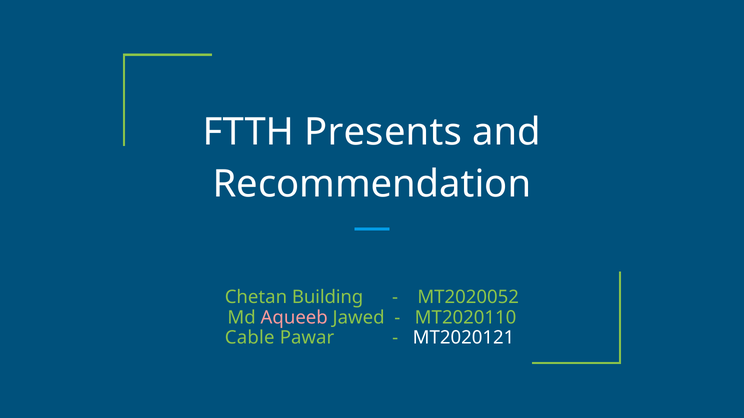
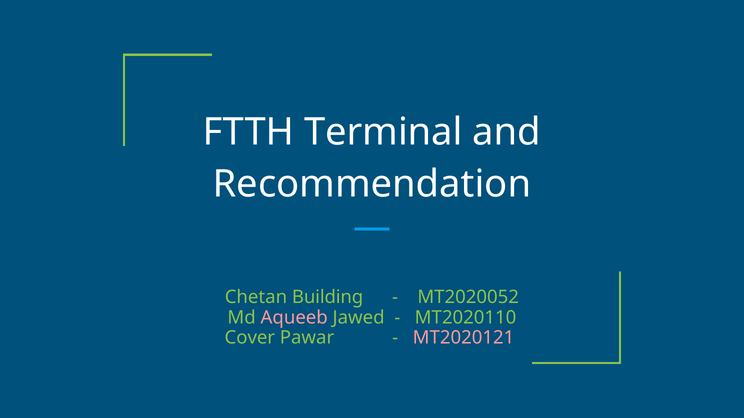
Presents: Presents -> Terminal
Cable: Cable -> Cover
MT2020121 colour: white -> pink
